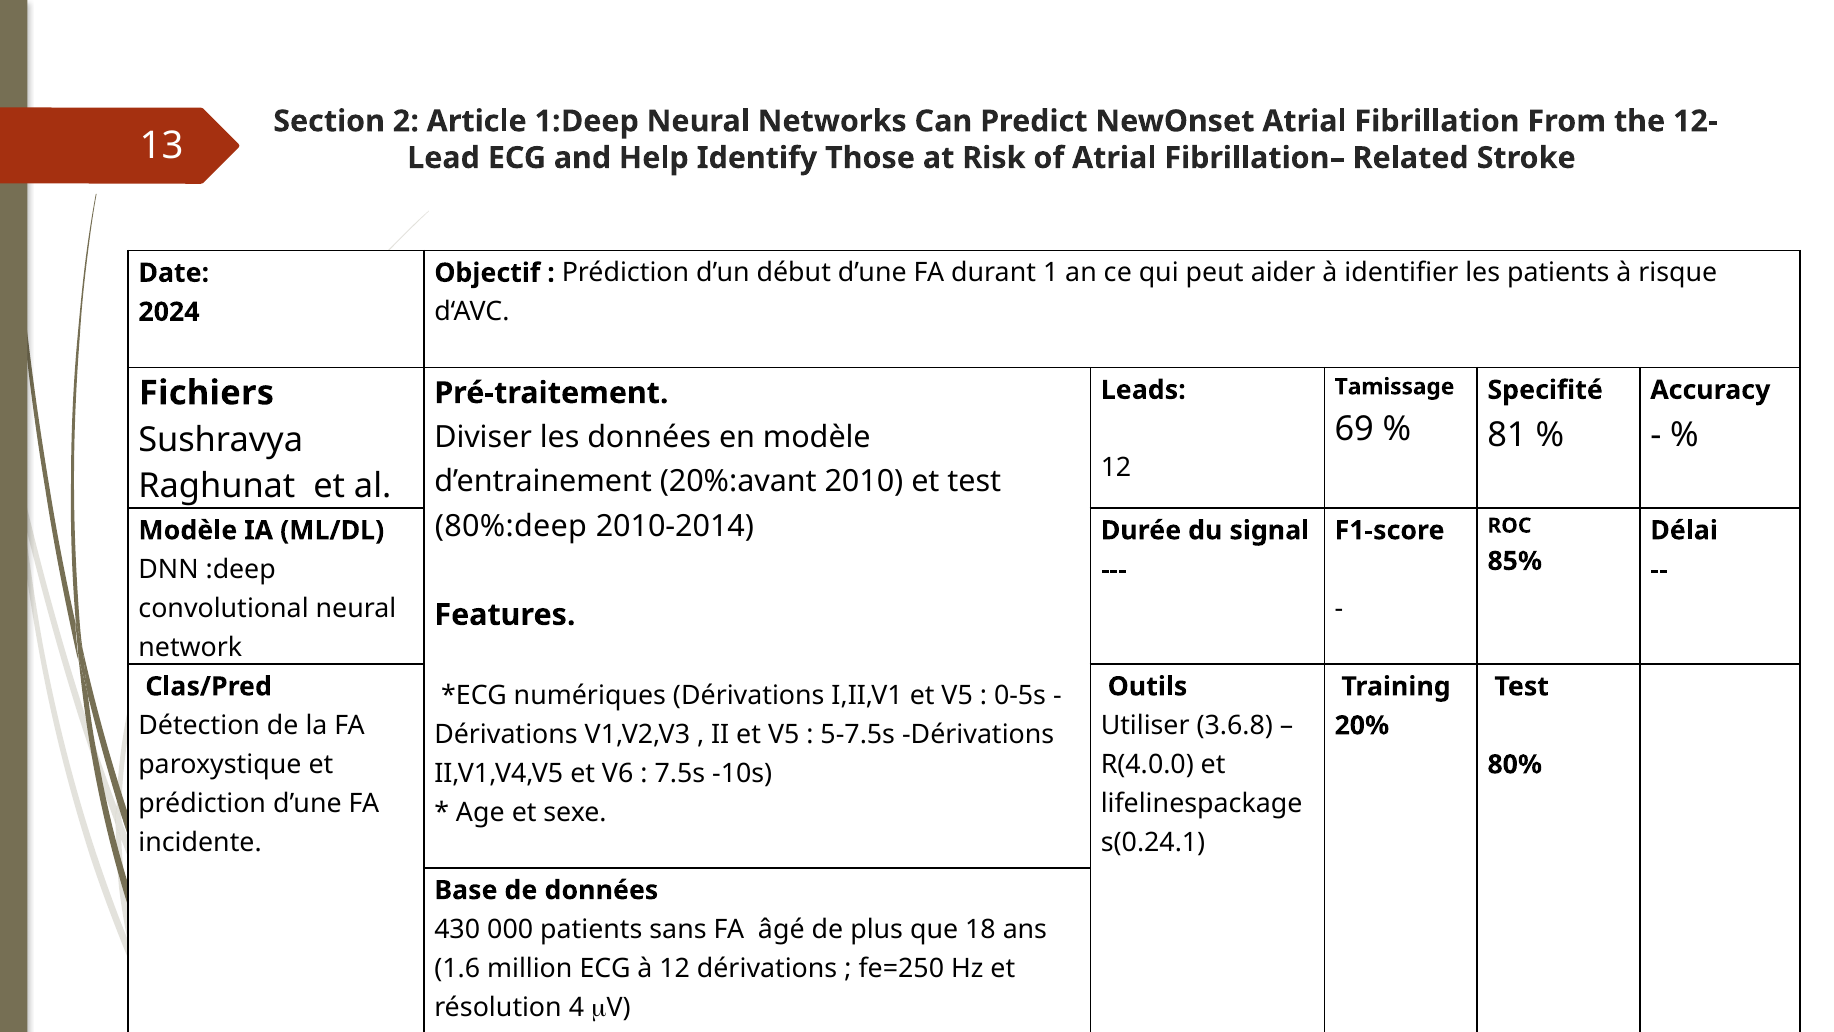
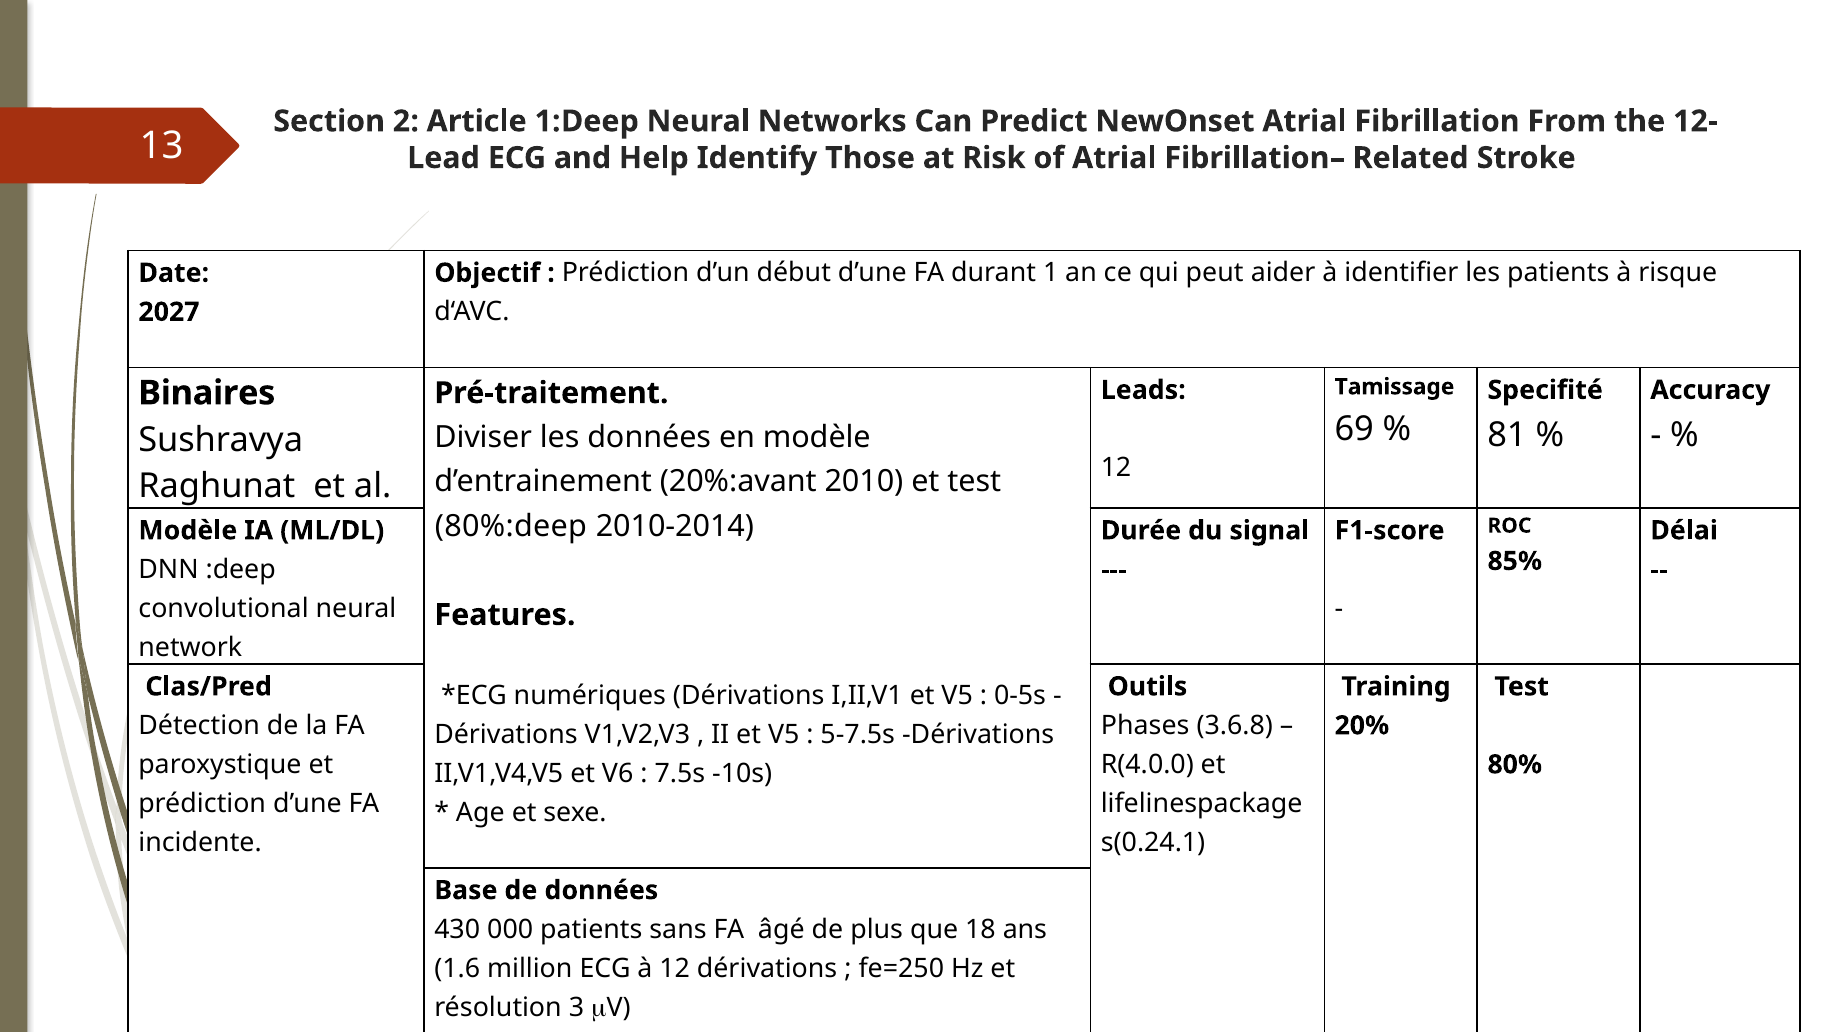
2024: 2024 -> 2027
Fichiers: Fichiers -> Binaires
Utiliser: Utiliser -> Phases
4: 4 -> 3
